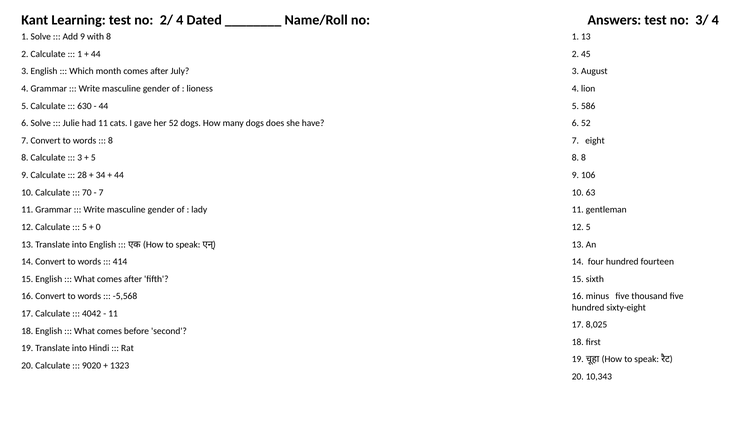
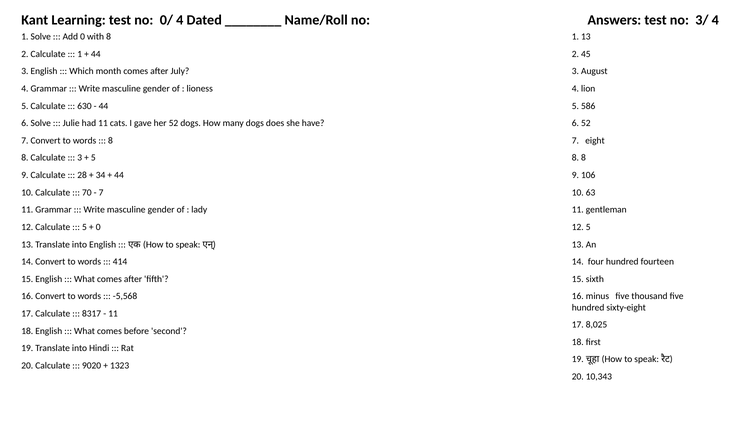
2/: 2/ -> 0/
Add 9: 9 -> 0
4042: 4042 -> 8317
